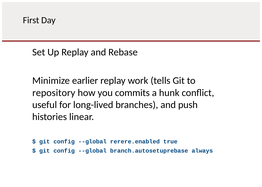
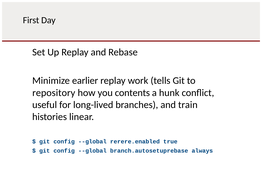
commits: commits -> contents
push: push -> train
